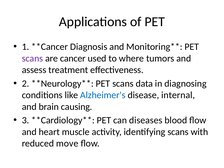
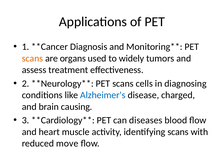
scans at (32, 58) colour: purple -> orange
cancer: cancer -> organs
where: where -> widely
data: data -> cells
internal: internal -> charged
